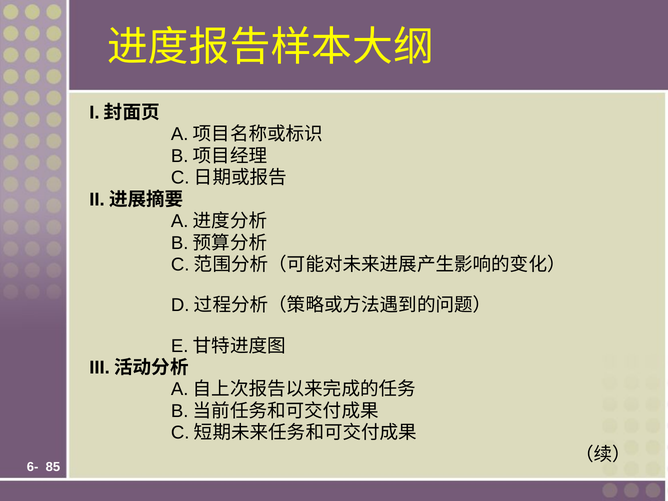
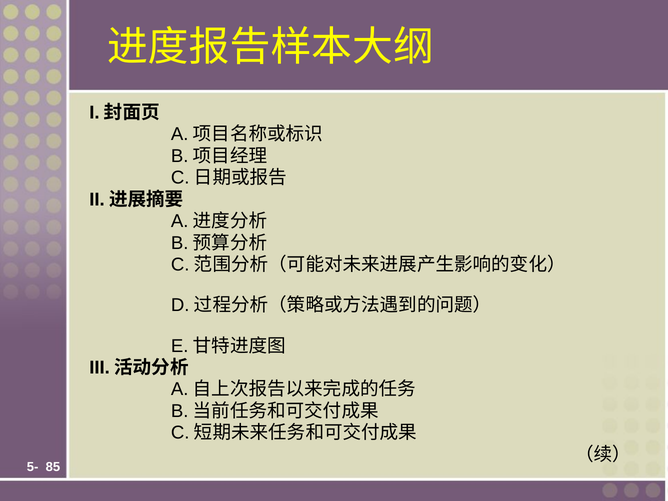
6-: 6- -> 5-
